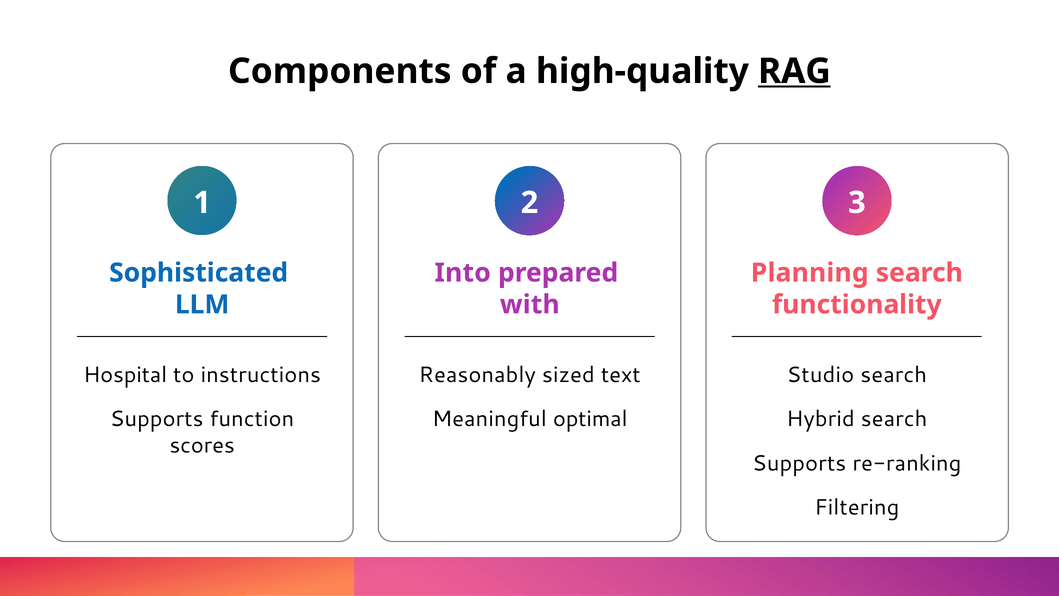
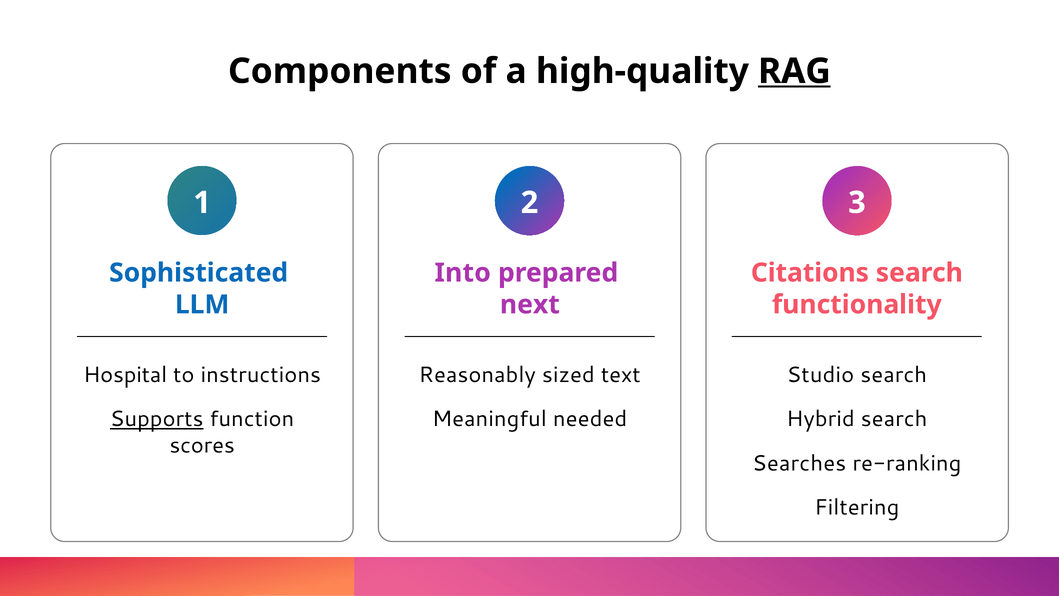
Planning: Planning -> Citations
with: with -> next
Supports at (157, 419) underline: none -> present
optimal: optimal -> needed
Supports at (799, 463): Supports -> Searches
